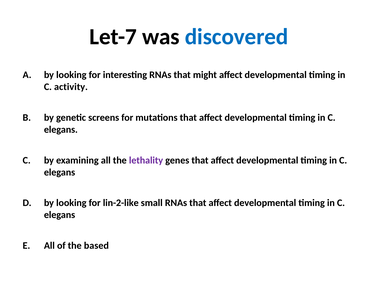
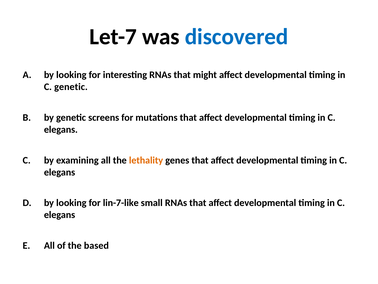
C activity: activity -> genetic
lethality colour: purple -> orange
lin-2-like: lin-2-like -> lin-7-like
